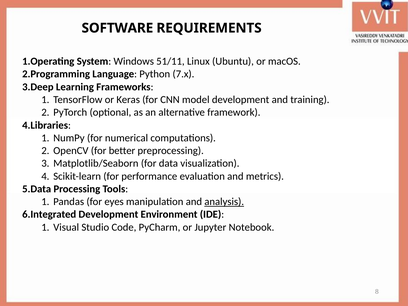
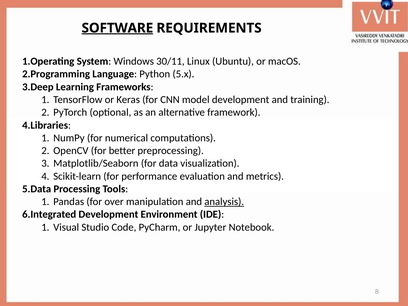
SOFTWARE underline: none -> present
51/11: 51/11 -> 30/11
7.x: 7.x -> 5.x
eyes: eyes -> over
